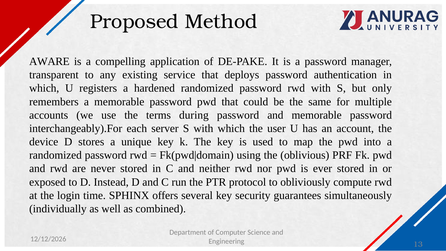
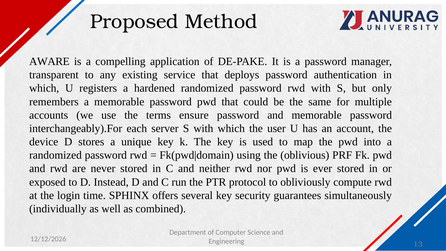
during: during -> ensure
